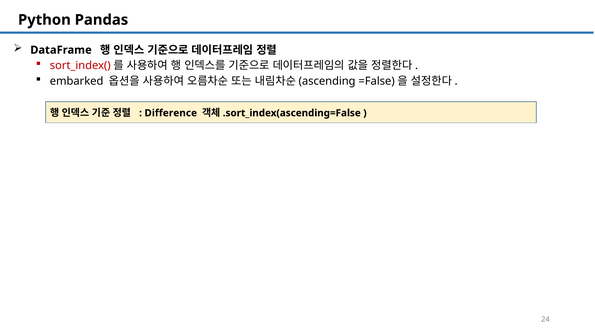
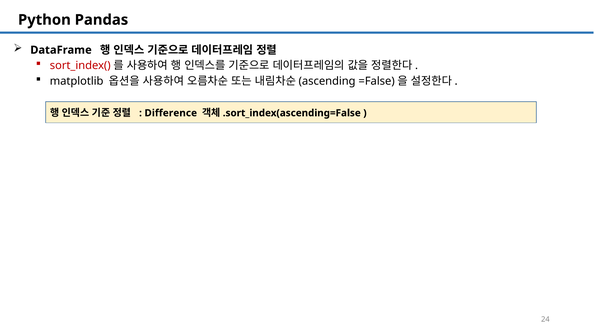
embarked: embarked -> matplotlib
